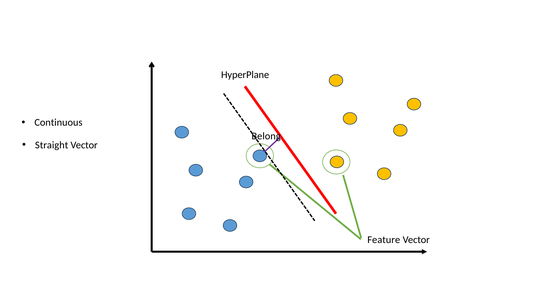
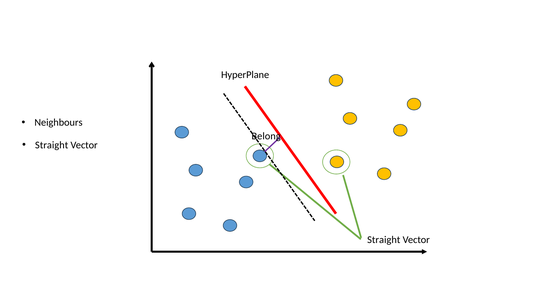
Continuous: Continuous -> Neighbours
Feature at (384, 240): Feature -> Straight
